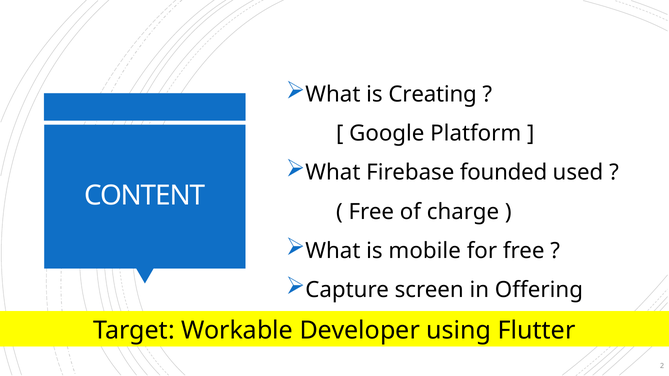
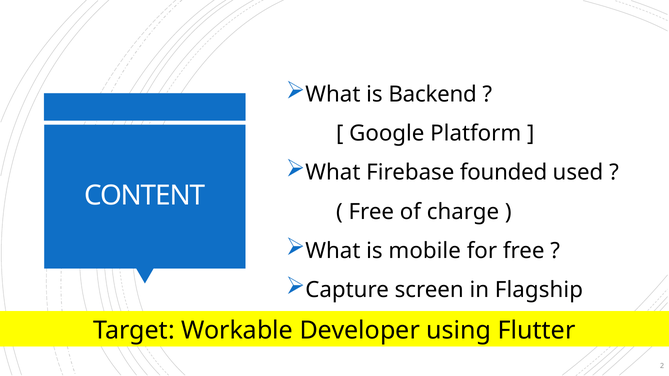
Creating: Creating -> Backend
Offering: Offering -> Flagship
